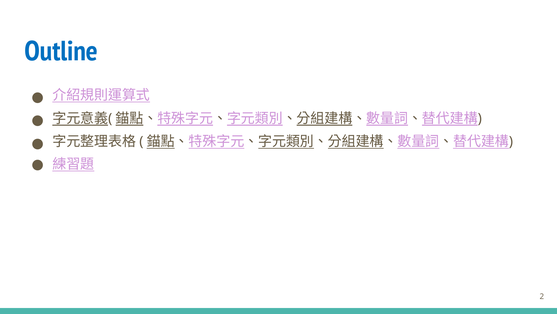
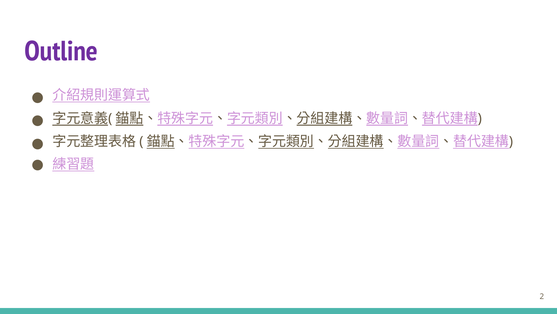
Outline colour: blue -> purple
